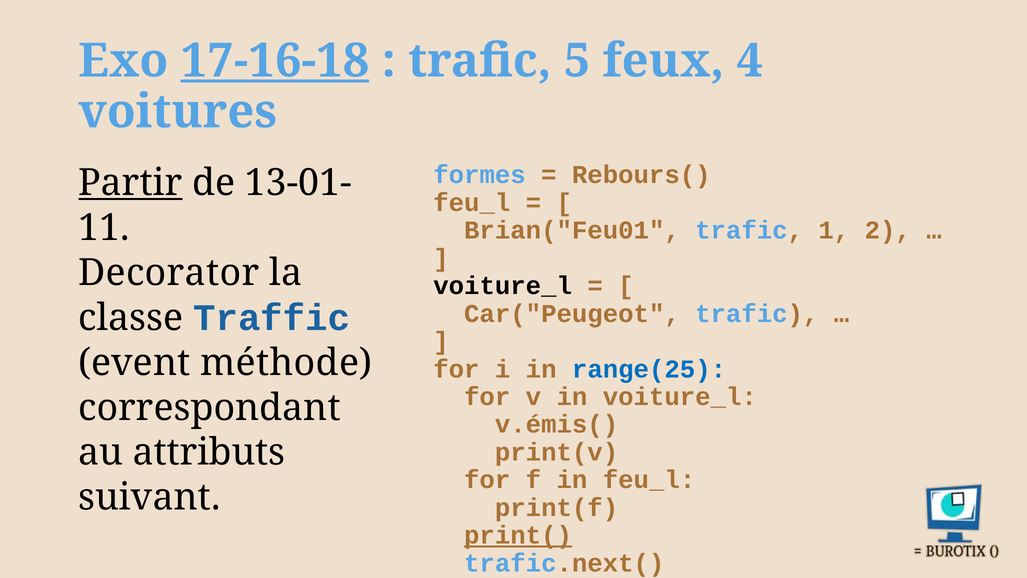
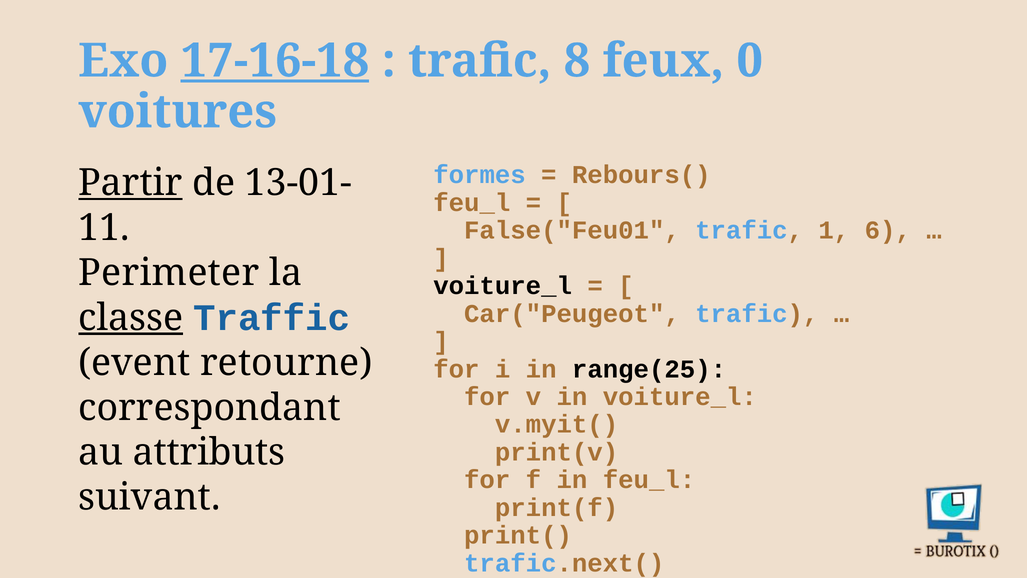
5: 5 -> 8
4: 4 -> 0
Brian("Feu01: Brian("Feu01 -> False("Feu01
2: 2 -> 6
Decorator: Decorator -> Perimeter
classe underline: none -> present
méthode: méthode -> retourne
range(25 colour: blue -> black
v.émis(: v.émis( -> v.myit(
print( underline: present -> none
